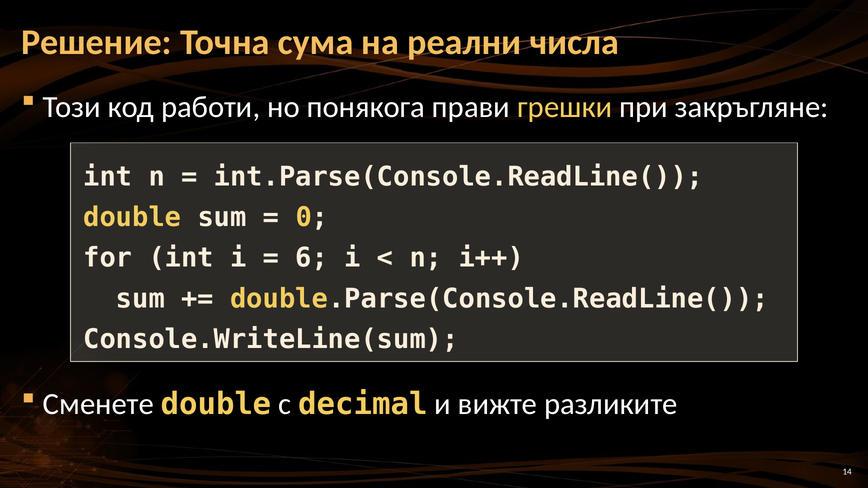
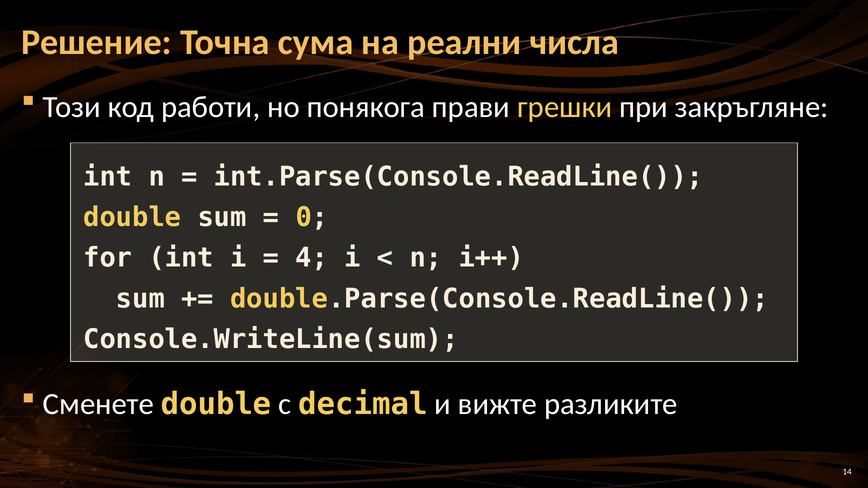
6: 6 -> 4
